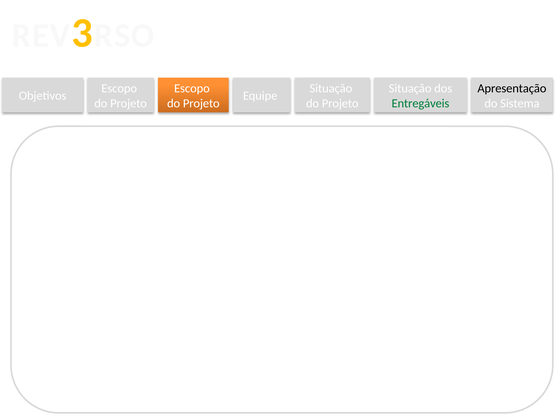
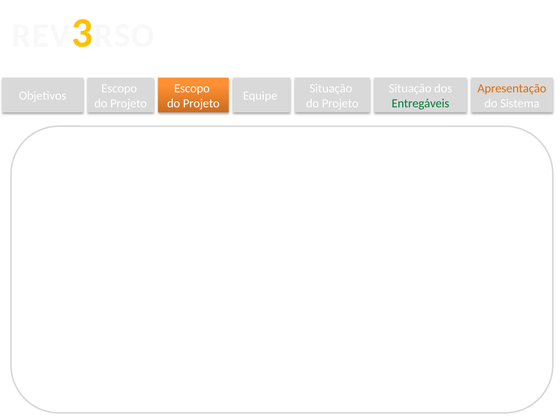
Apresentação colour: black -> orange
